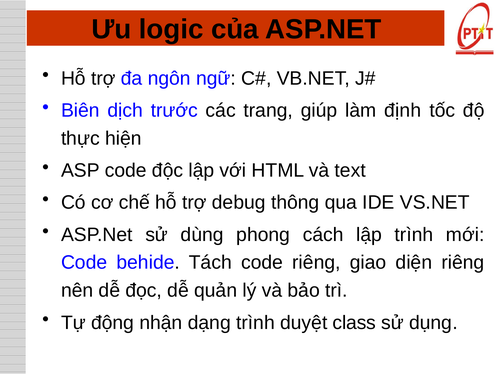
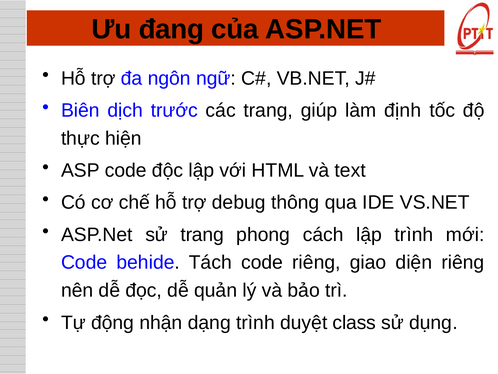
logic: logic -> đang
sử dùng: dùng -> trang
